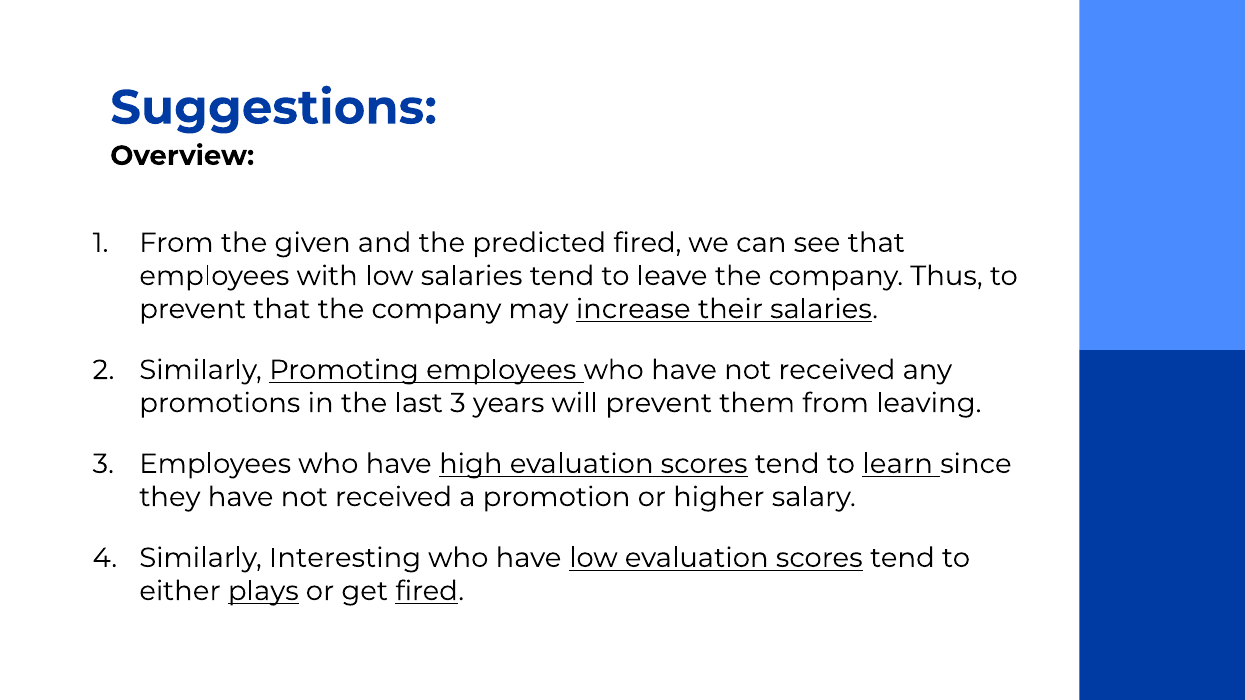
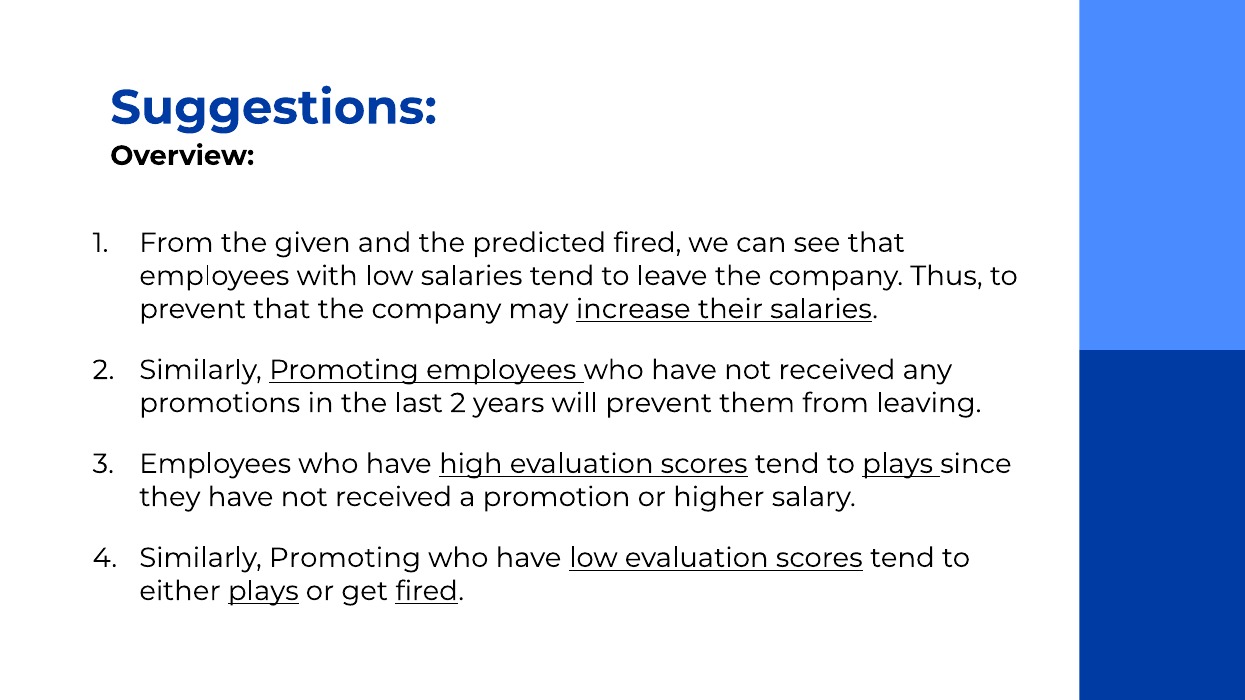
last 3: 3 -> 2
to learn: learn -> plays
Interesting at (345, 558): Interesting -> Promoting
